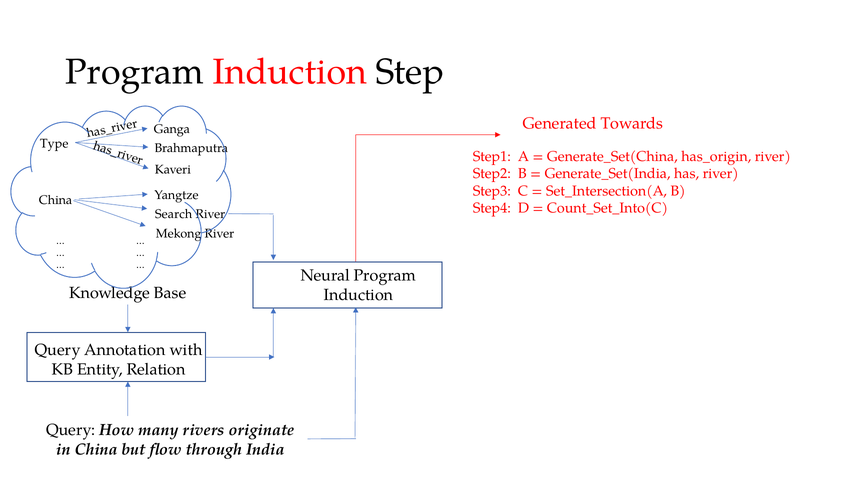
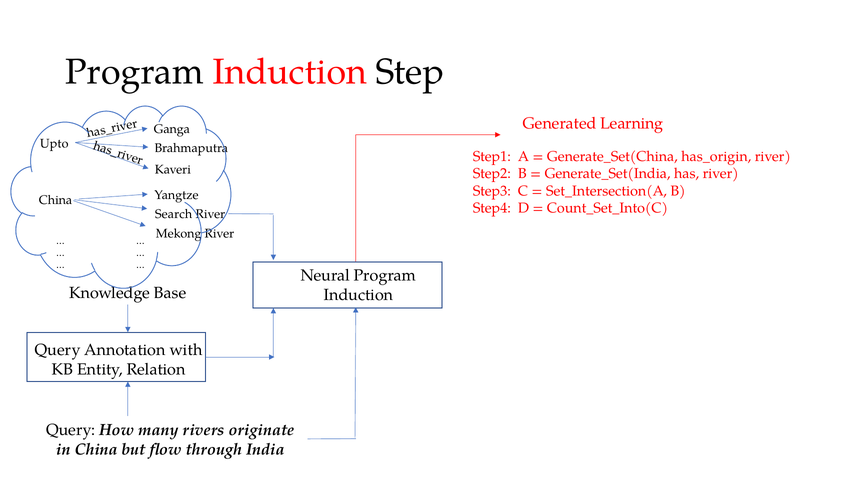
Towards: Towards -> Learning
Type: Type -> Upto
